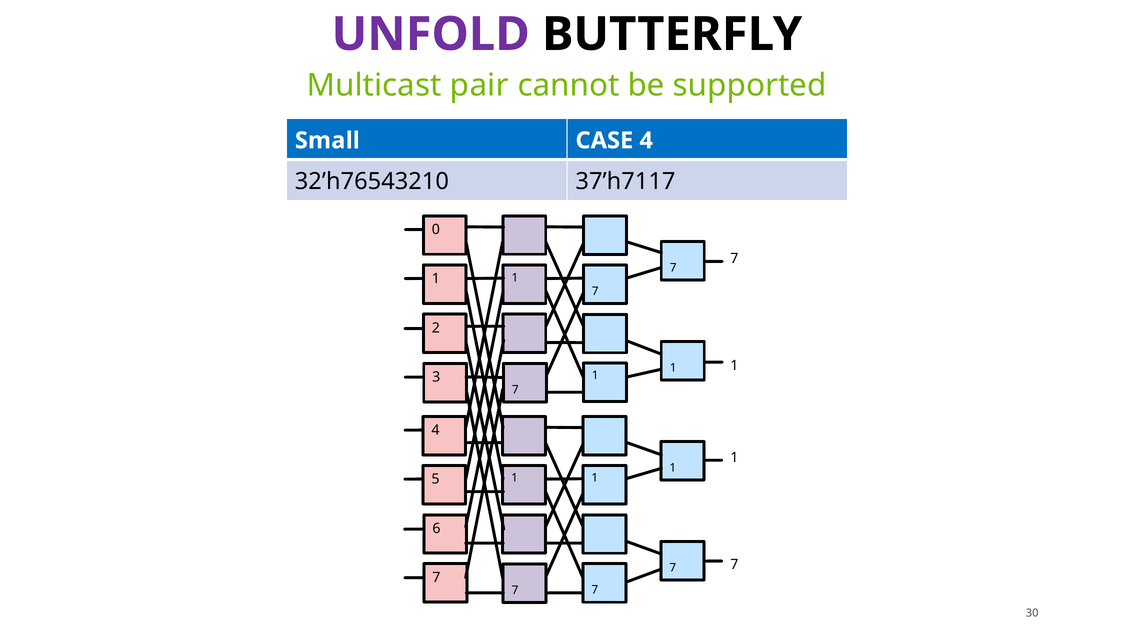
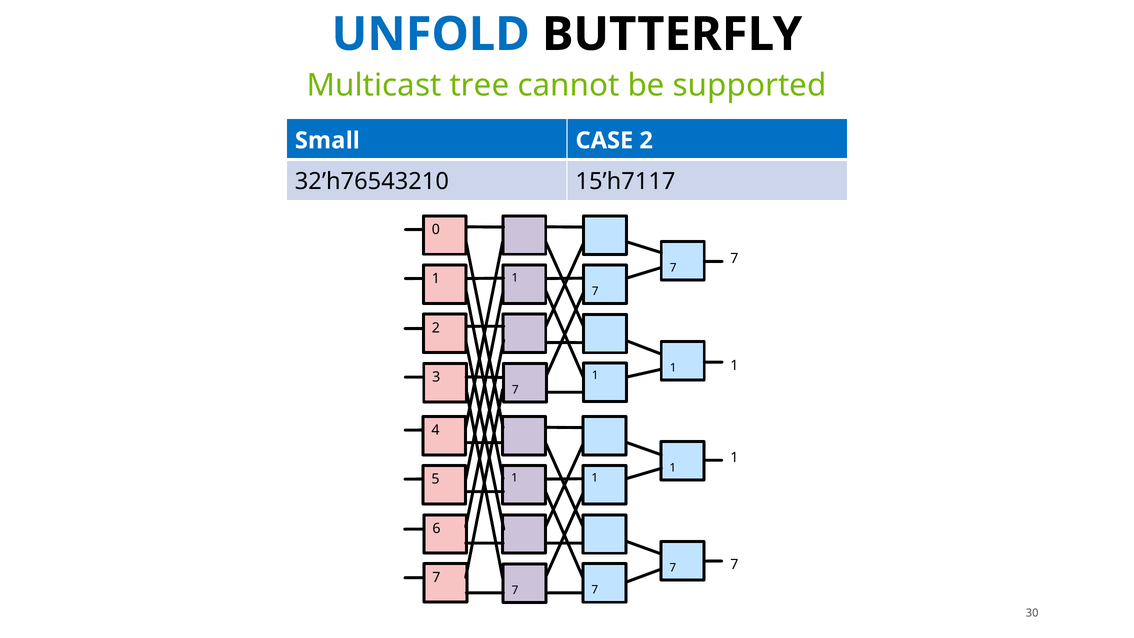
UNFOLD colour: purple -> blue
pair: pair -> tree
CASE 4: 4 -> 2
37’h7117: 37’h7117 -> 15’h7117
